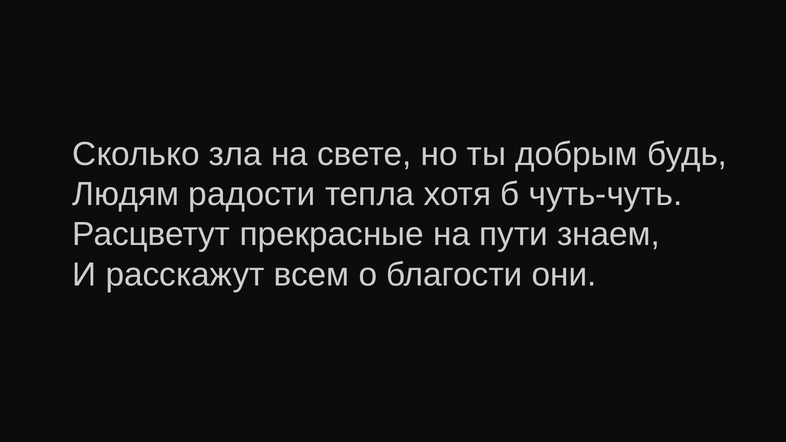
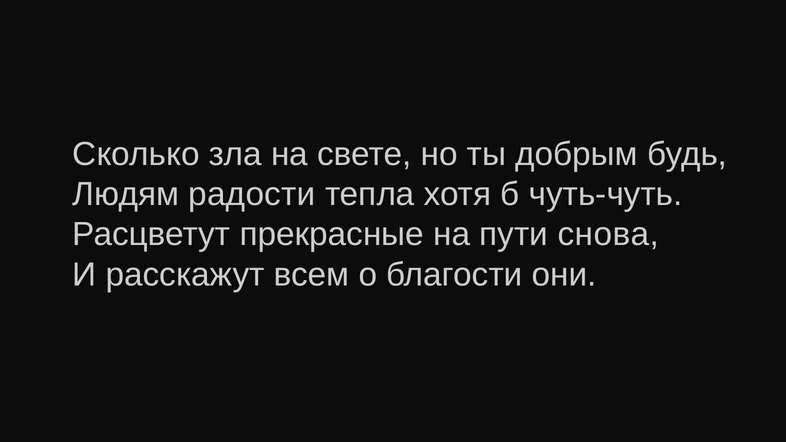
знаем: знаем -> снова
